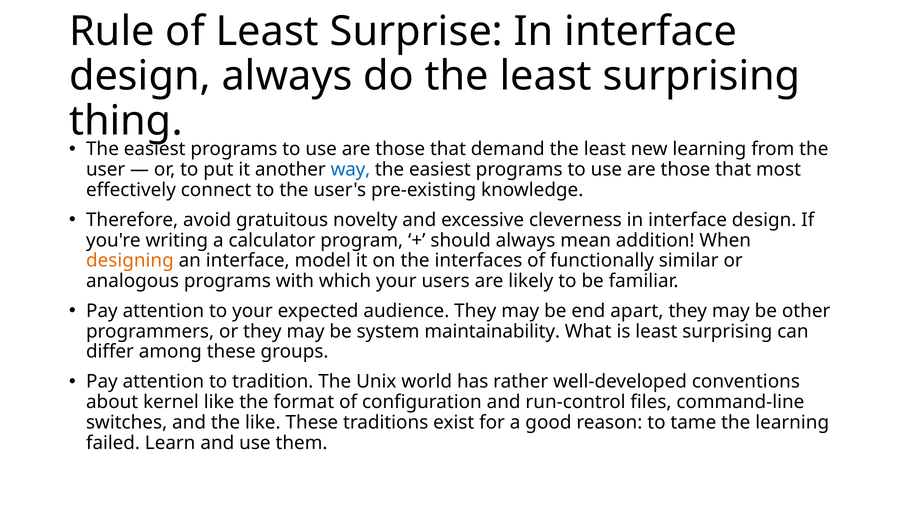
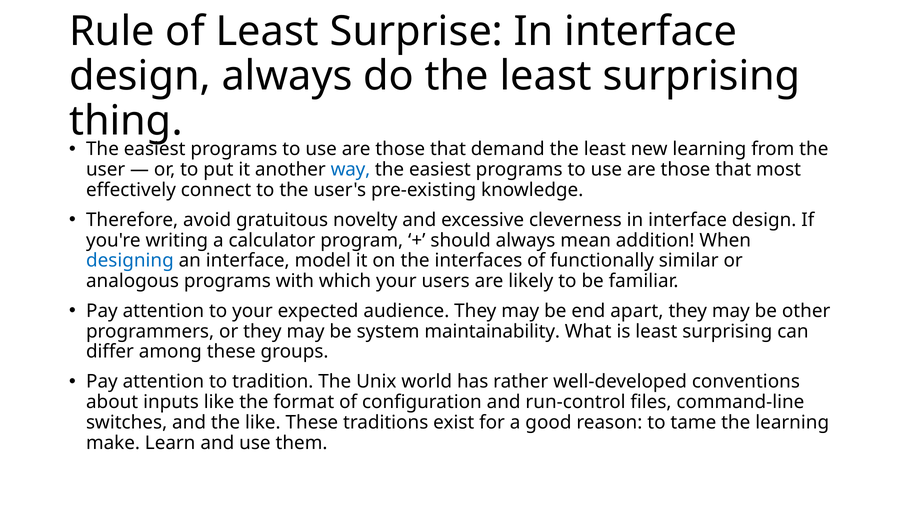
designing colour: orange -> blue
kernel: kernel -> inputs
failed: failed -> make
